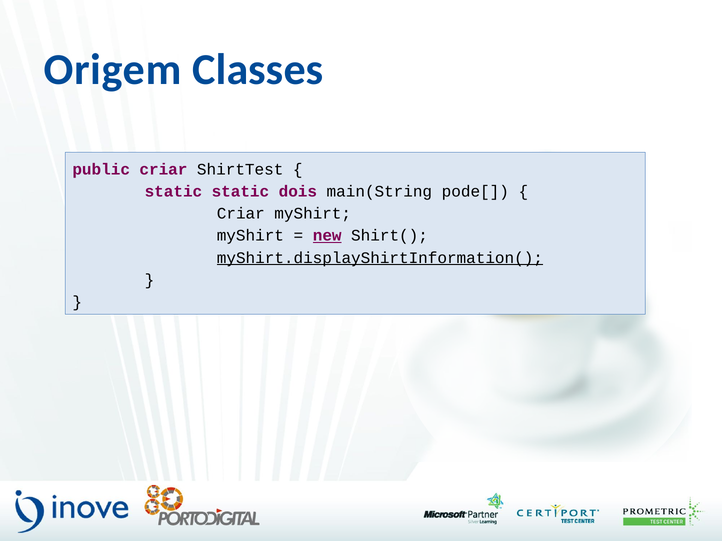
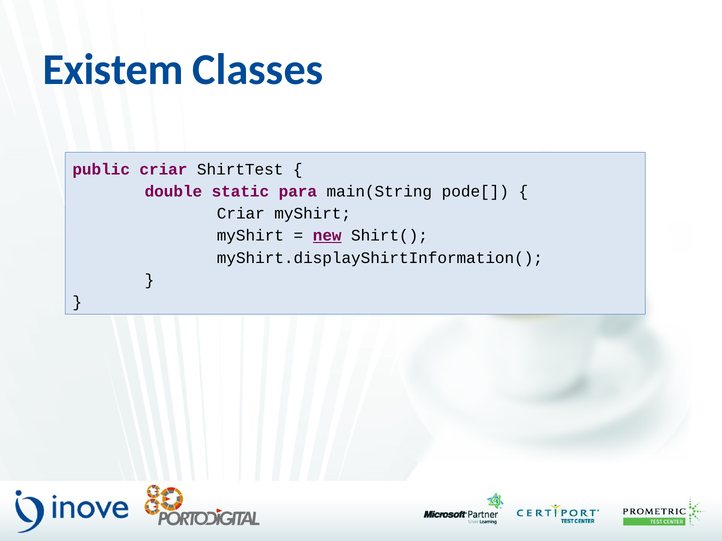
Origem: Origem -> Existem
static at (173, 192): static -> double
dois: dois -> para
myShirt.displayShirtInformation( underline: present -> none
